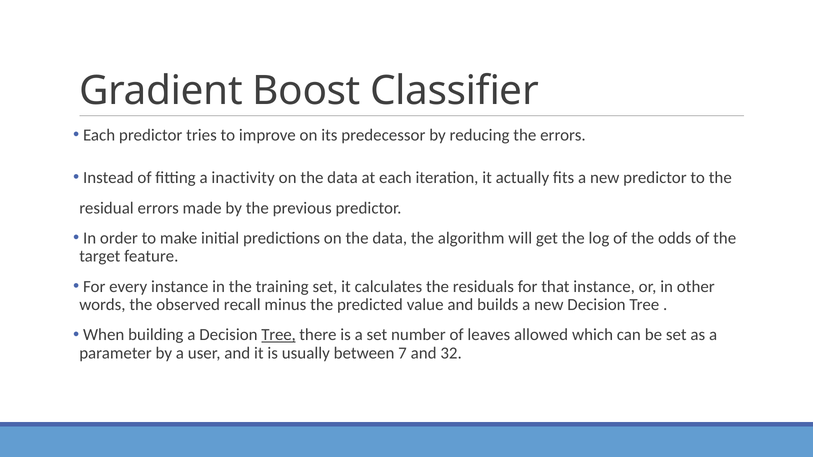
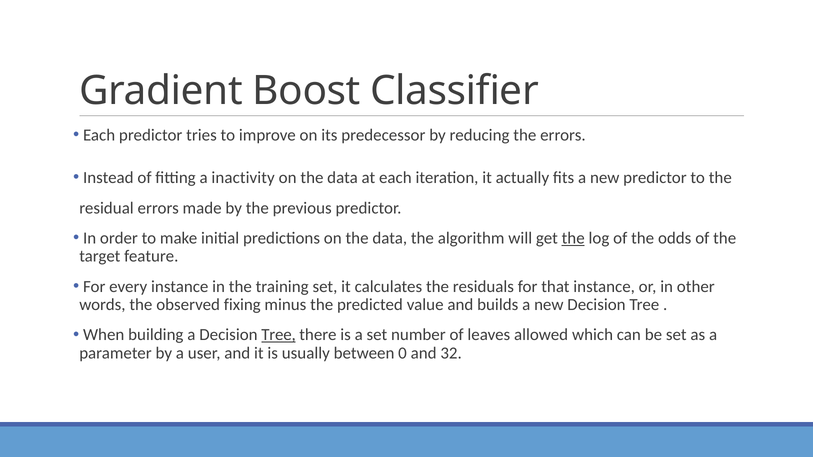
the at (573, 238) underline: none -> present
recall: recall -> fixing
7: 7 -> 0
